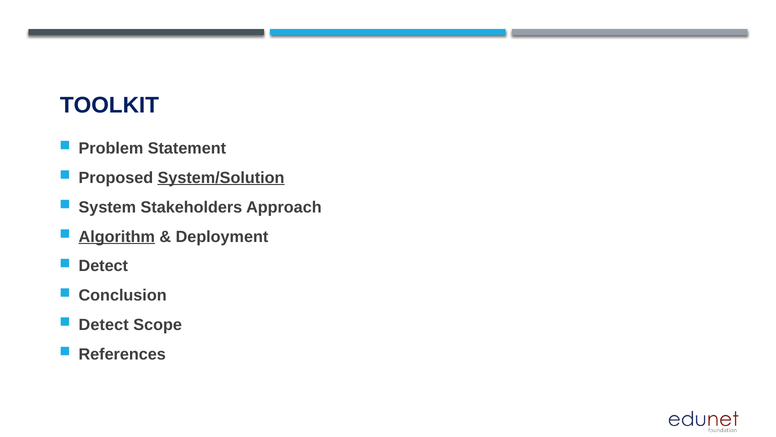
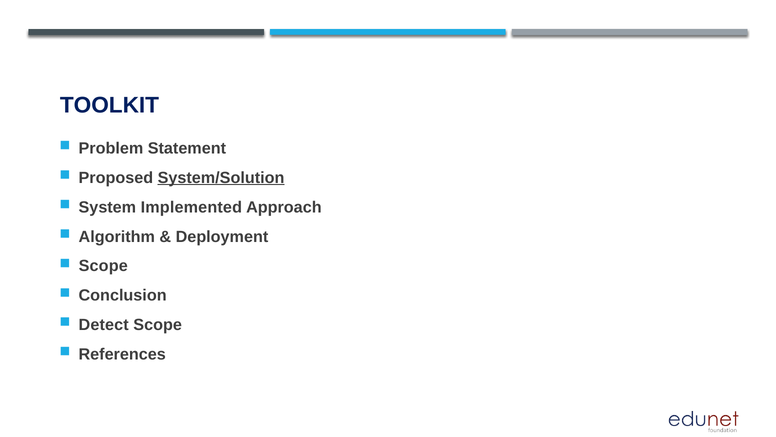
Stakeholders: Stakeholders -> Implemented
Algorithm underline: present -> none
Detect at (103, 266): Detect -> Scope
